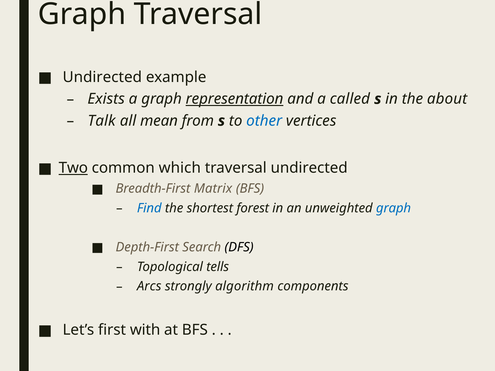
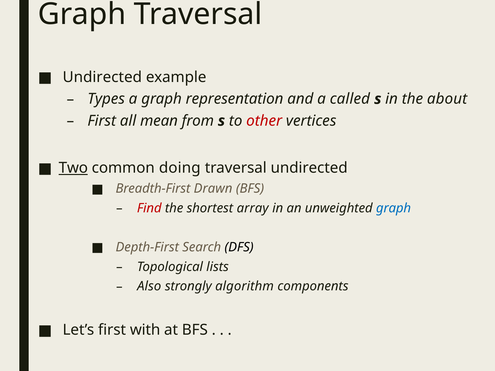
Exists: Exists -> Types
representation underline: present -> none
Talk at (102, 121): Talk -> First
other colour: blue -> red
which: which -> doing
Matrix: Matrix -> Drawn
Find colour: blue -> red
forest: forest -> array
tells: tells -> lists
Arcs: Arcs -> Also
